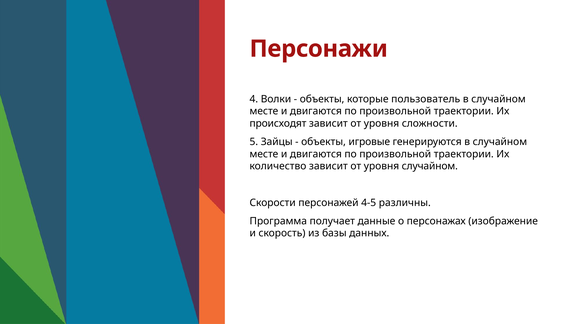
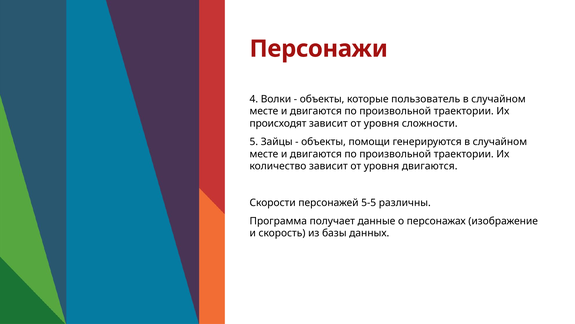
игровые: игровые -> помощи
уровня случайном: случайном -> двигаются
4-5: 4-5 -> 5-5
